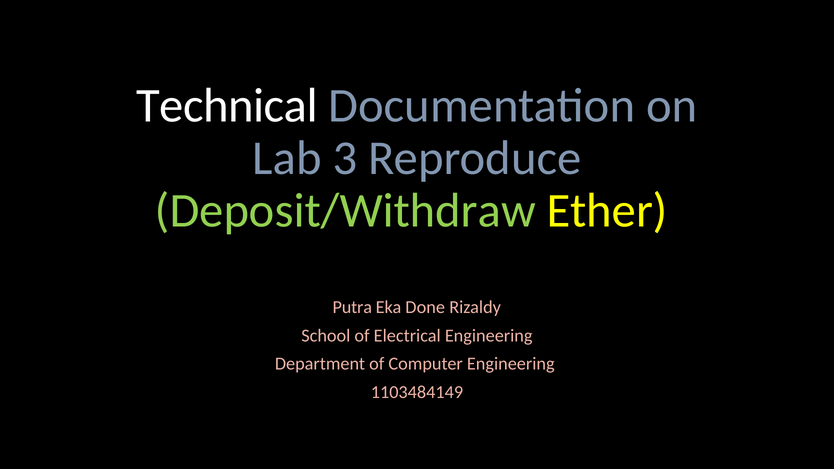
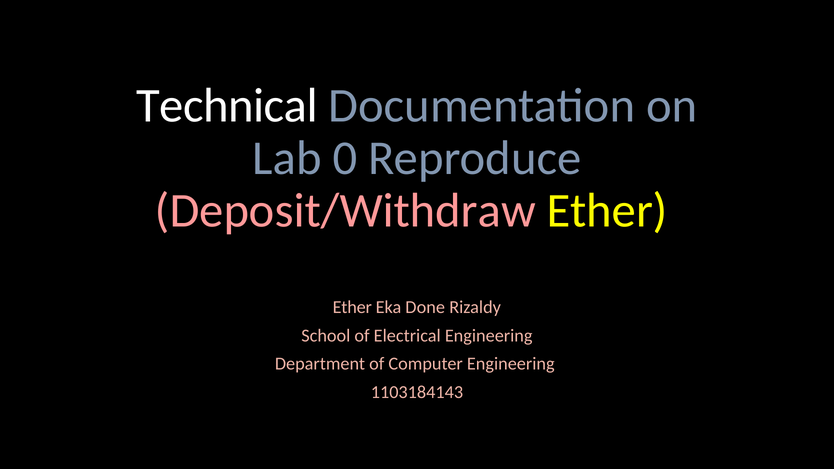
3: 3 -> 0
Deposit/Withdraw colour: light green -> pink
Putra at (352, 307): Putra -> Ether
1103484149: 1103484149 -> 1103184143
